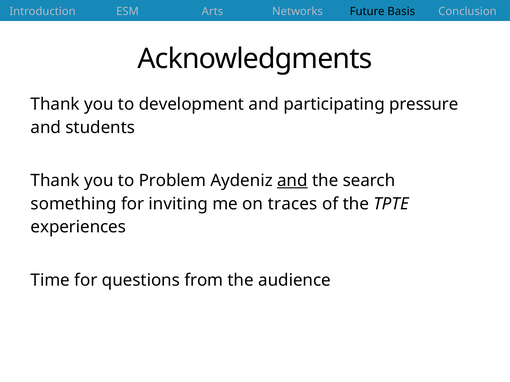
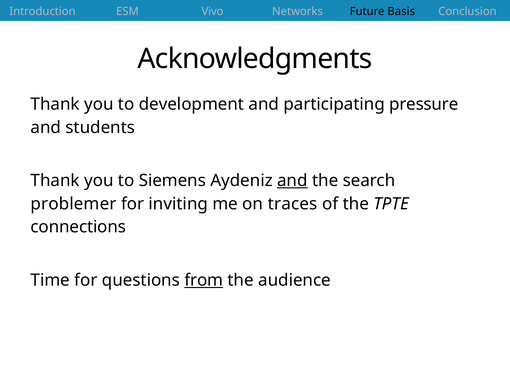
Arts: Arts -> Vivo
Problem: Problem -> Siemens
something: something -> problemer
experiences: experiences -> connections
from underline: none -> present
